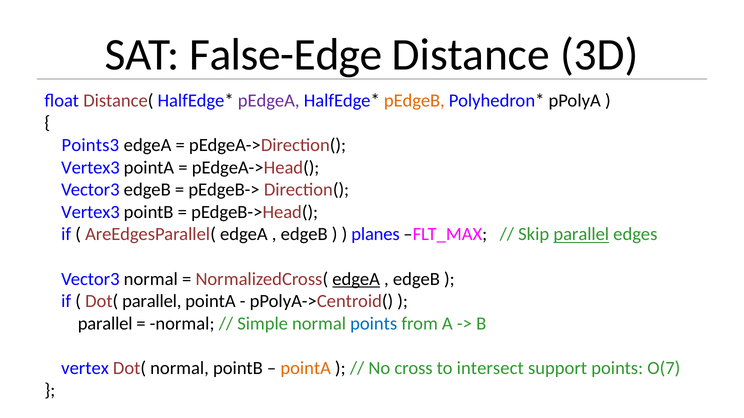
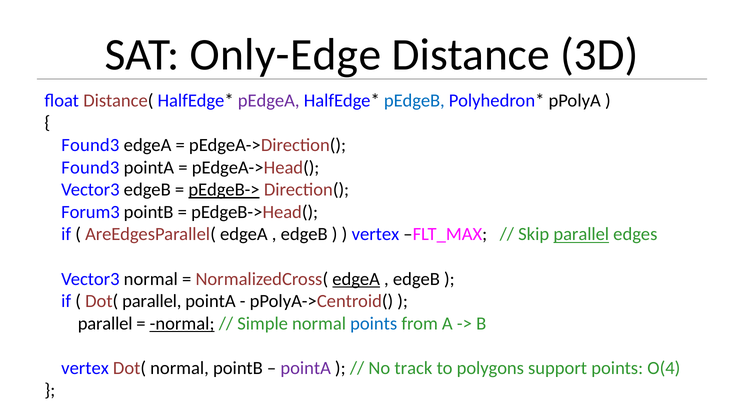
False-Edge: False-Edge -> Only-Edge
pEdgeB colour: orange -> blue
Points3 at (90, 145): Points3 -> Found3
Vertex3 at (90, 168): Vertex3 -> Found3
pEdgeB-> underline: none -> present
Vertex3 at (90, 212): Vertex3 -> Forum3
planes at (376, 235): planes -> vertex
normal at (182, 324) underline: none -> present
pointA at (306, 369) colour: orange -> purple
cross: cross -> track
intersect: intersect -> polygons
O(7: O(7 -> O(4
